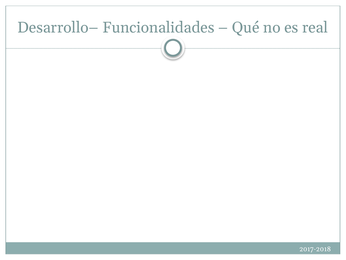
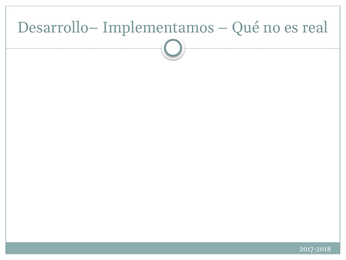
Funcionalidades: Funcionalidades -> Implementamos
